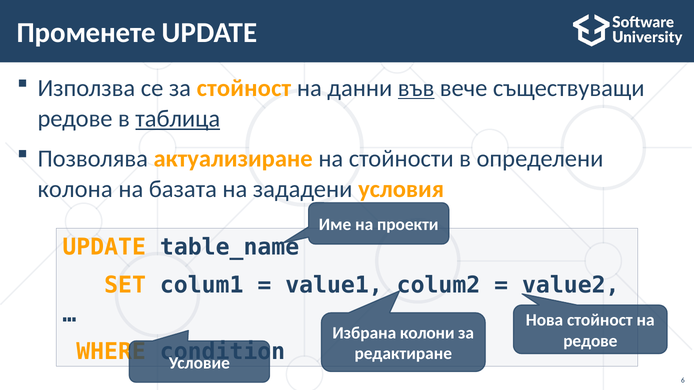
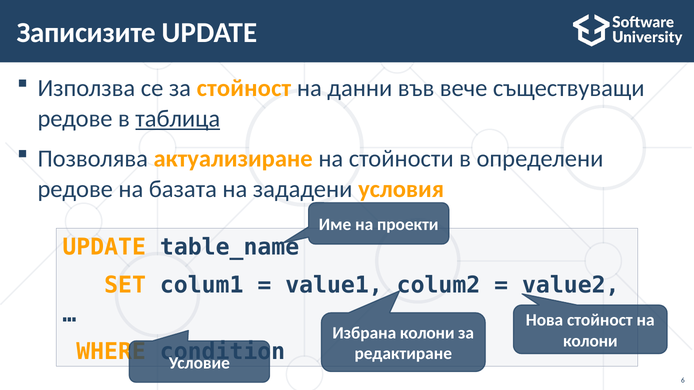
Променете: Променете -> Записизите
във underline: present -> none
колона at (75, 189): колона -> редове
редове at (590, 341): редове -> колони
